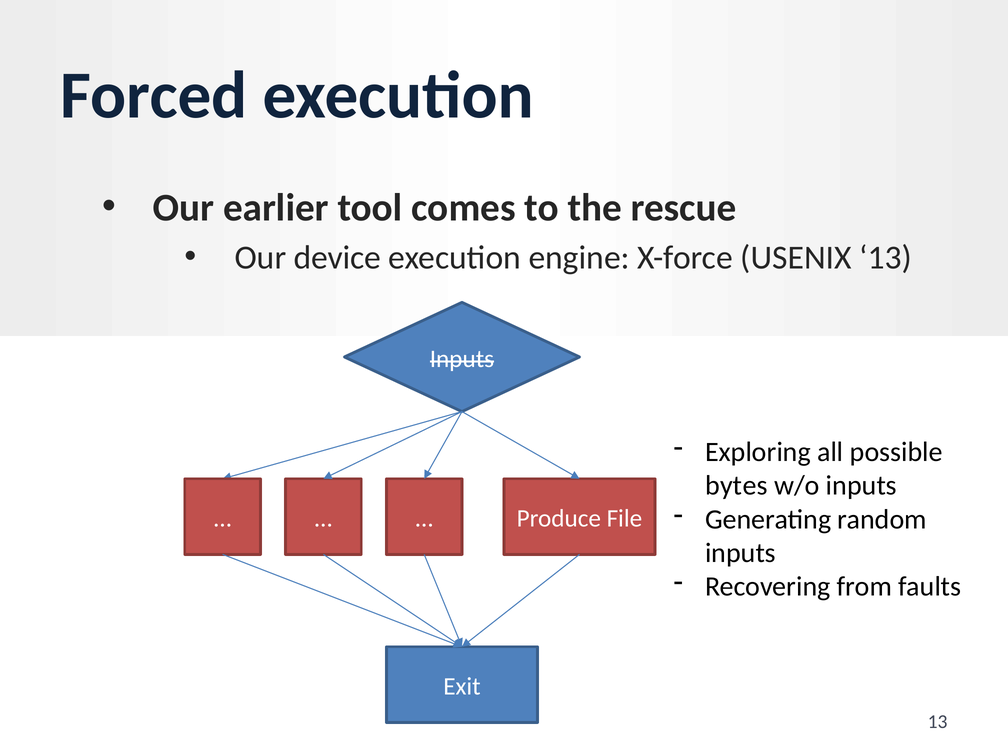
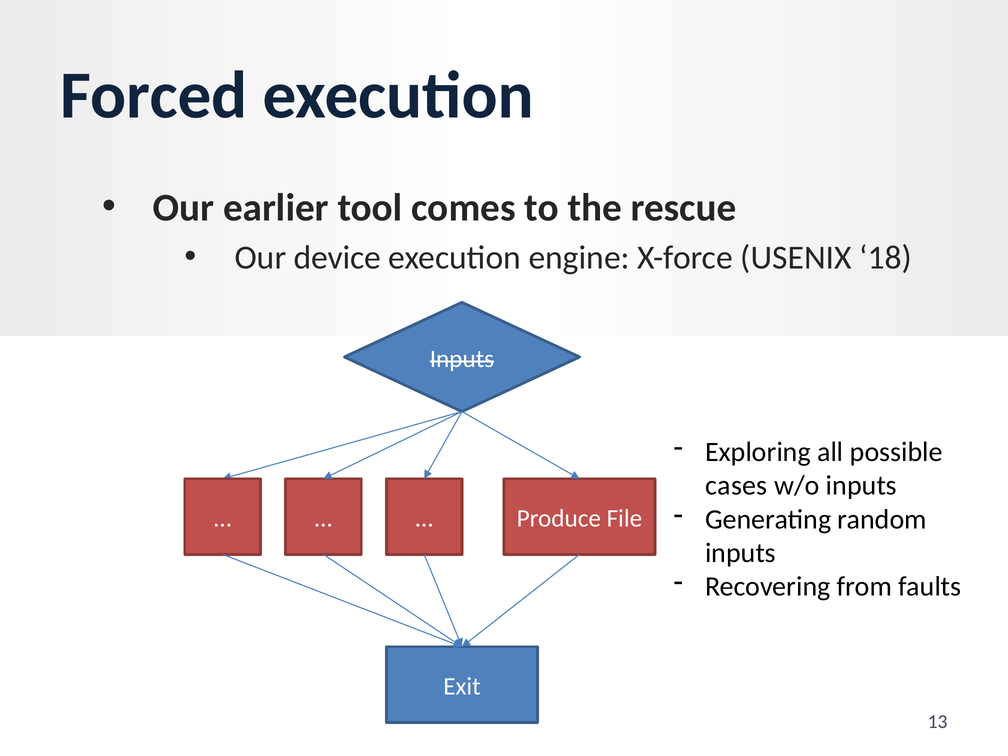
USENIX 13: 13 -> 18
bytes: bytes -> cases
